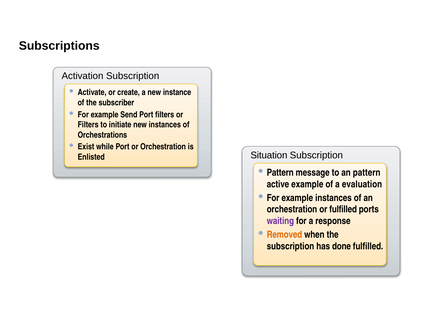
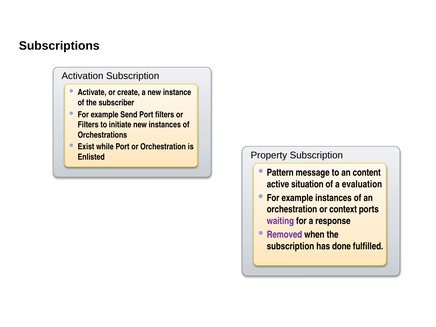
Situation: Situation -> Property
an pattern: pattern -> content
active example: example -> situation
or fulfilled: fulfilled -> context
Removed colour: orange -> purple
